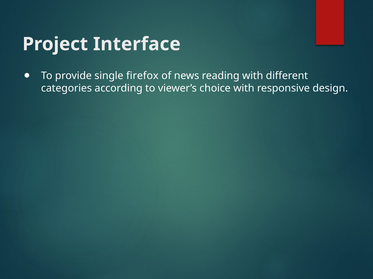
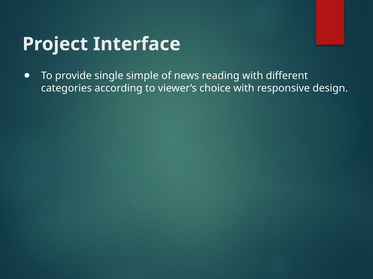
firefox: firefox -> simple
